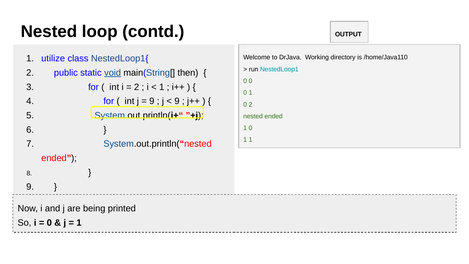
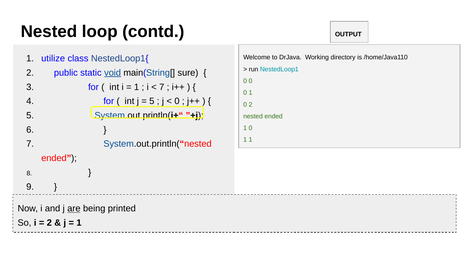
then: then -> sure
2 at (137, 87): 2 -> 1
1 at (162, 87): 1 -> 7
9 at (152, 101): 9 -> 5
9 at (177, 101): 9 -> 0
are underline: none -> present
0 at (49, 223): 0 -> 2
